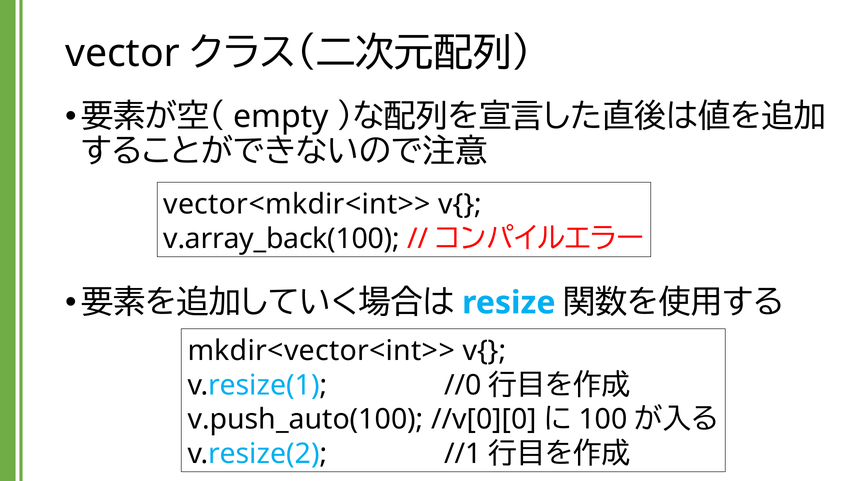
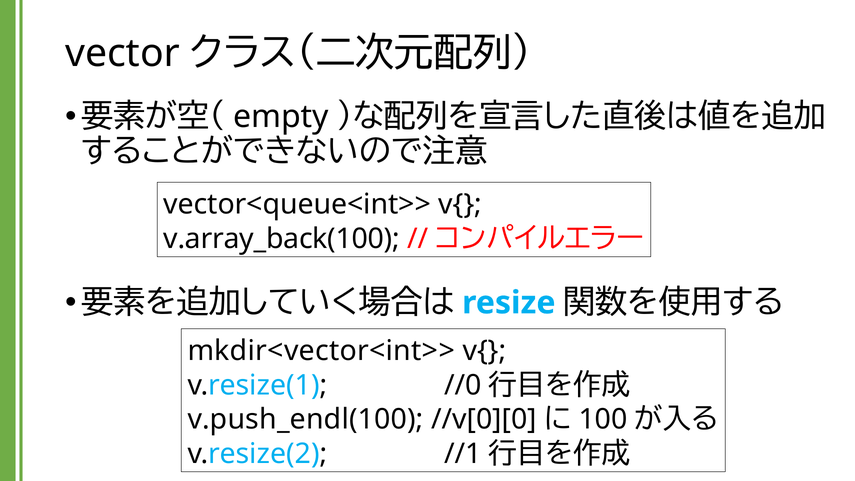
vector<mkdir<int>>: vector<mkdir<int>> -> vector<queue<int>>
v.push_auto(100: v.push_auto(100 -> v.push_endl(100
